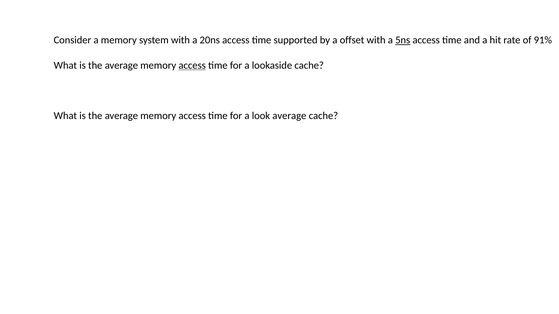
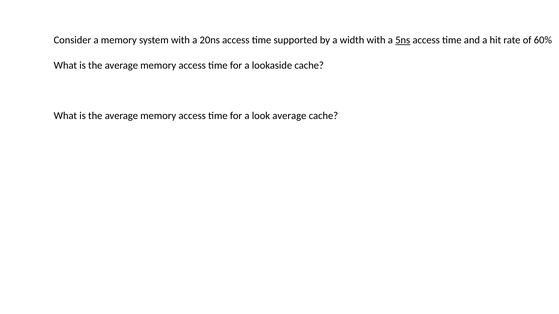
offset: offset -> width
91%: 91% -> 60%
access at (192, 65) underline: present -> none
